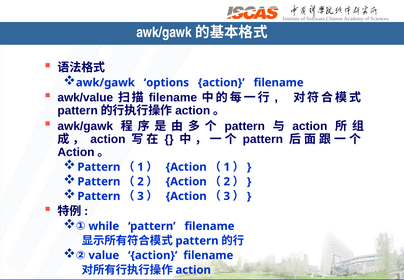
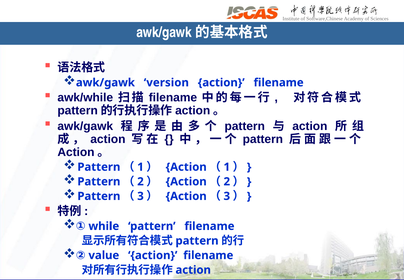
options: options -> version
awk/value: awk/value -> awk/while
